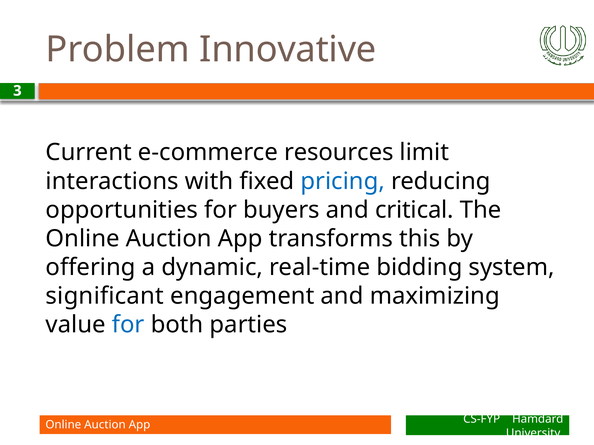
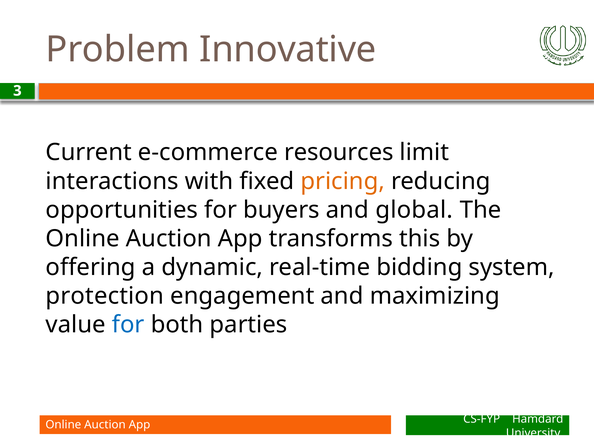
pricing colour: blue -> orange
critical: critical -> global
significant: significant -> protection
